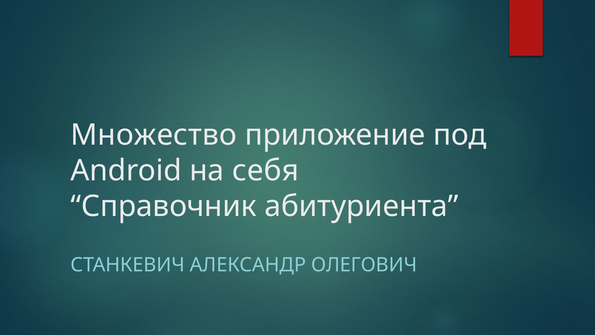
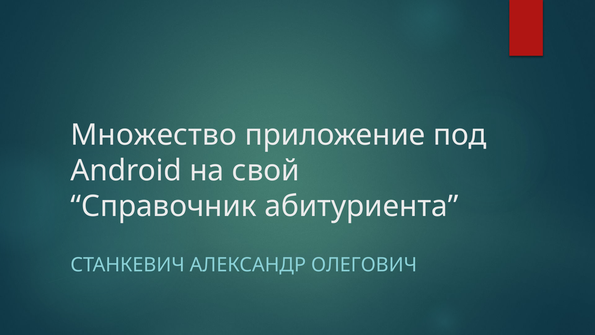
себя: себя -> свой
